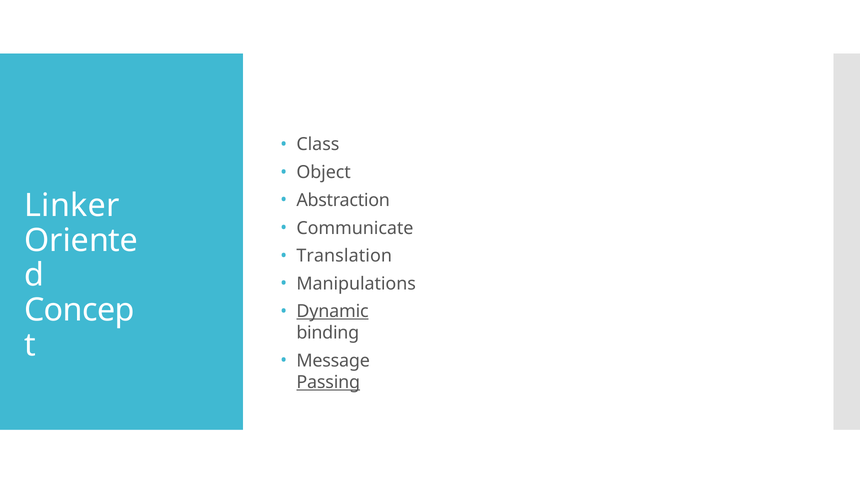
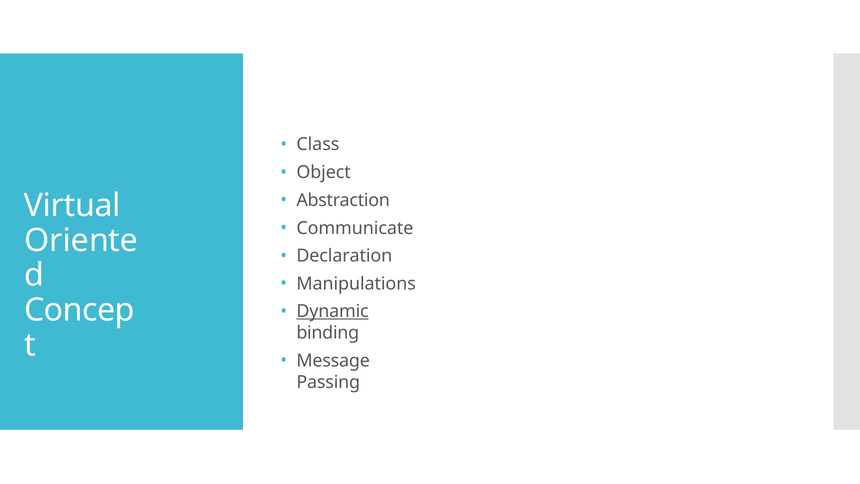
Linker: Linker -> Virtual
Translation: Translation -> Declaration
Passing underline: present -> none
